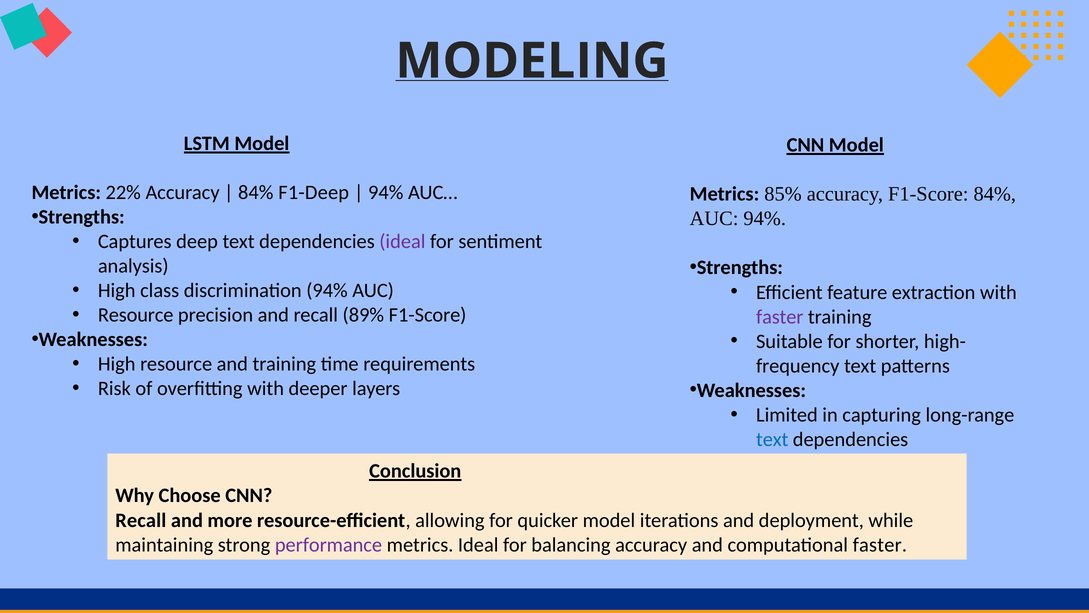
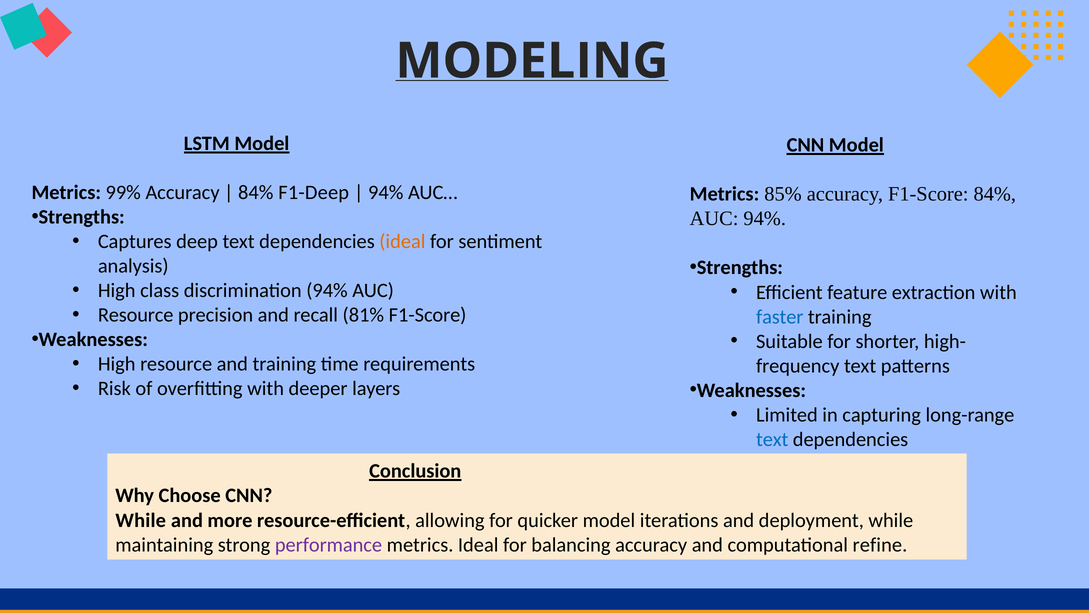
22%: 22% -> 99%
ideal at (402, 241) colour: purple -> orange
89%: 89% -> 81%
faster at (780, 317) colour: purple -> blue
Recall at (141, 520): Recall -> While
computational faster: faster -> refine
